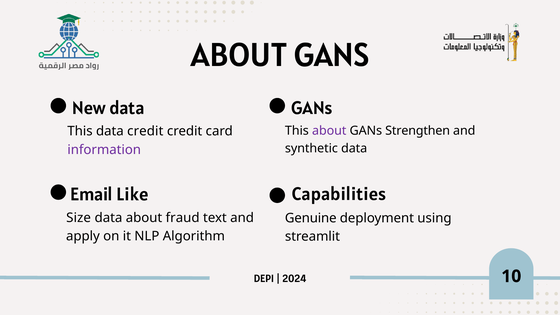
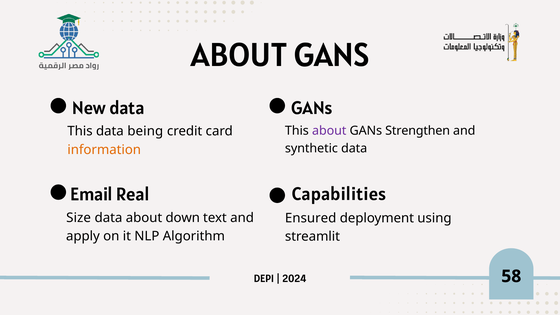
data credit: credit -> being
information colour: purple -> orange
Like: Like -> Real
fraud: fraud -> down
Genuine: Genuine -> Ensured
10: 10 -> 58
